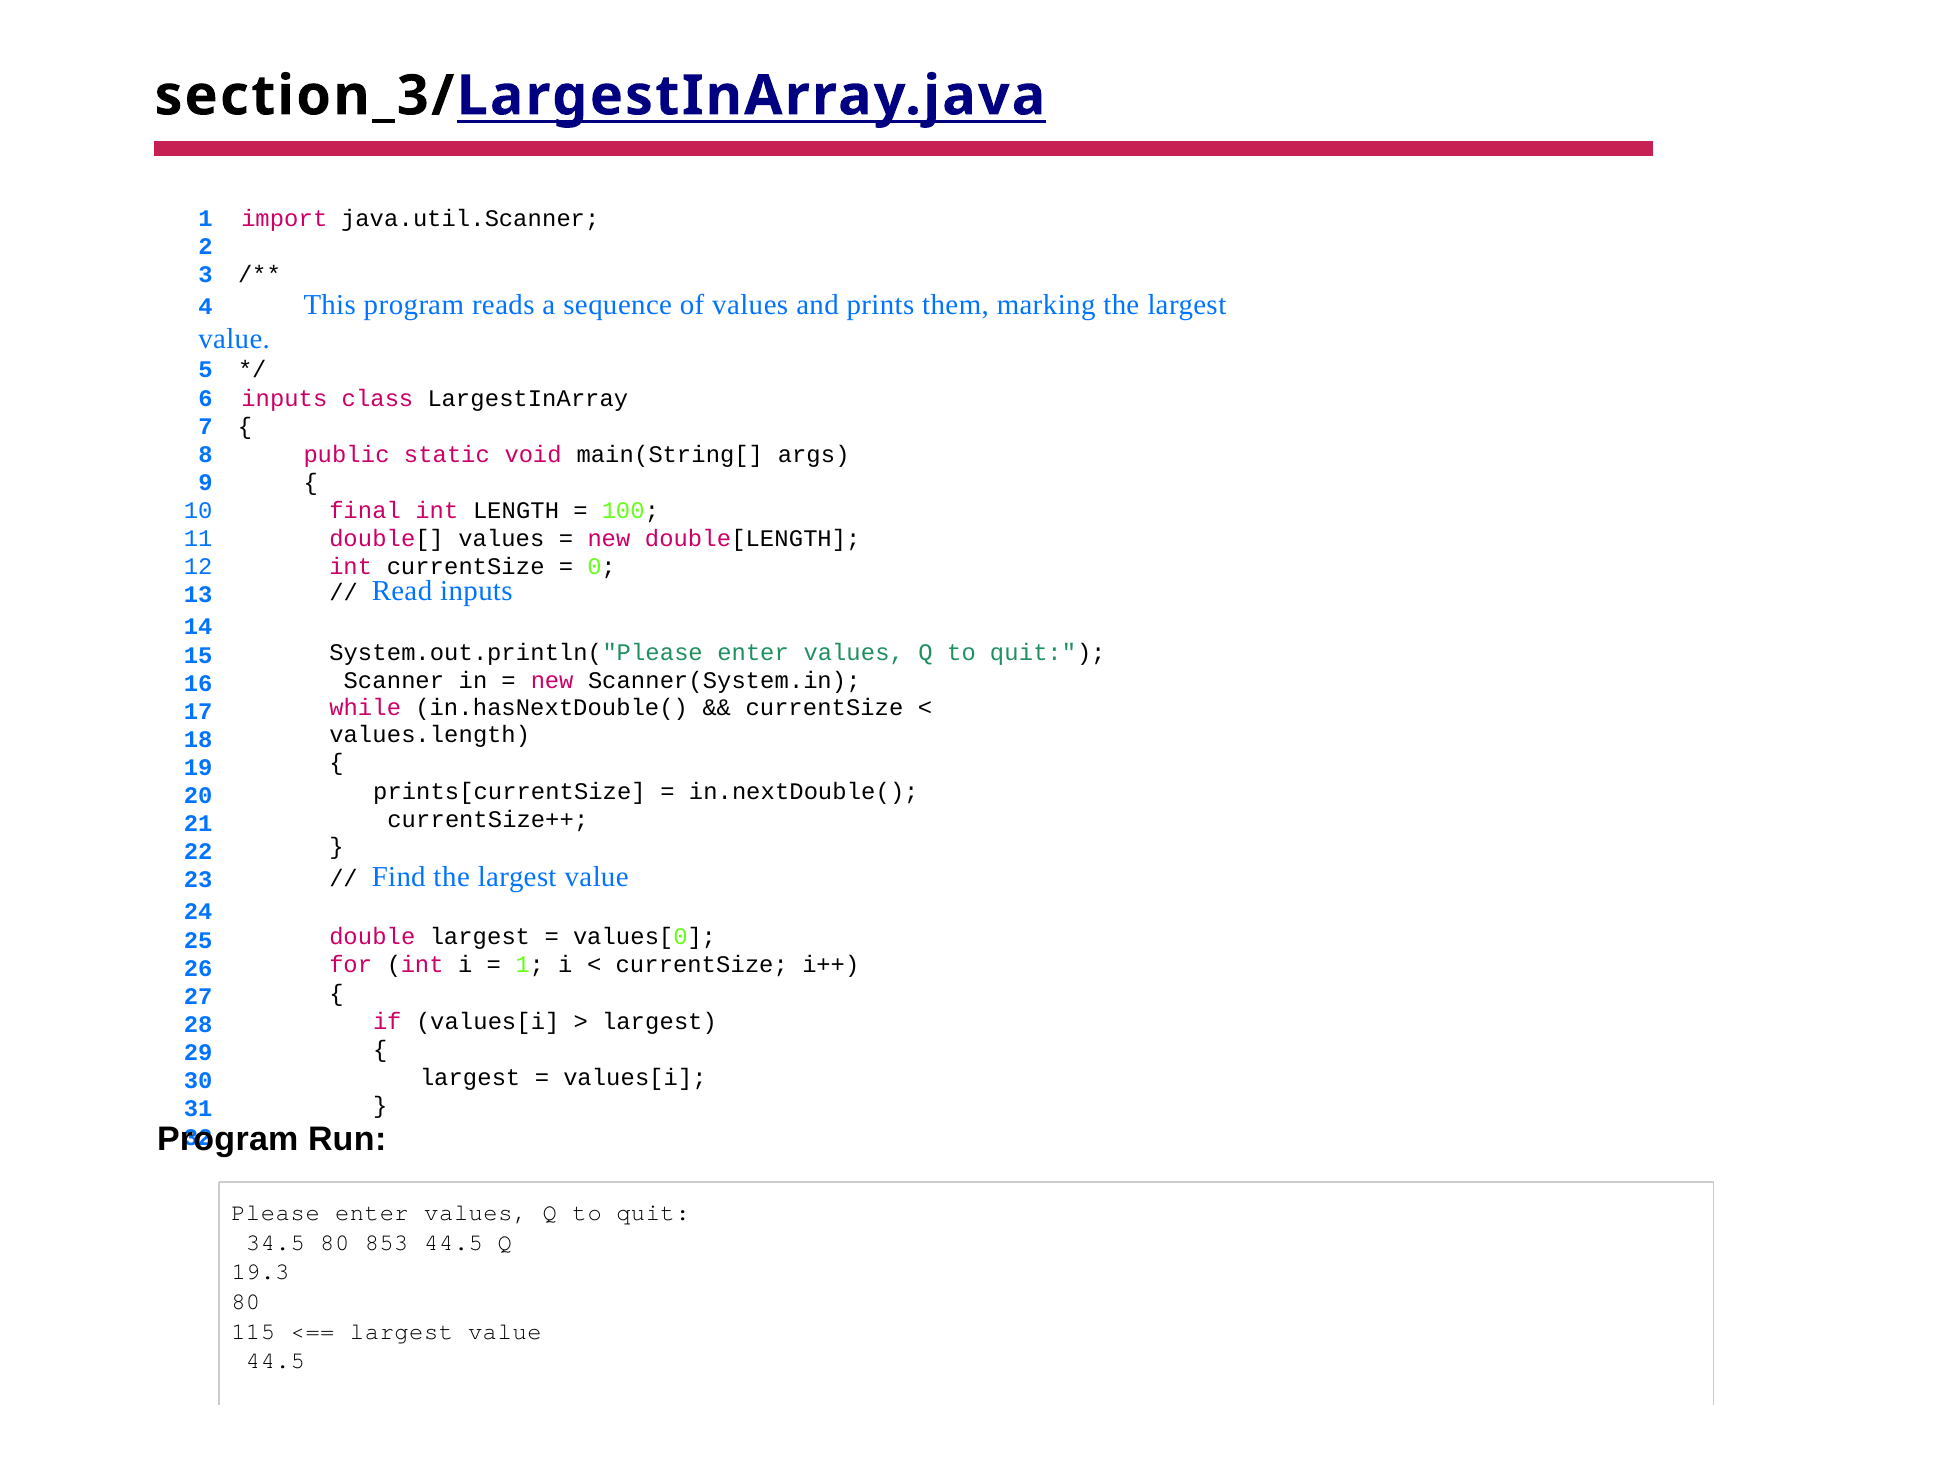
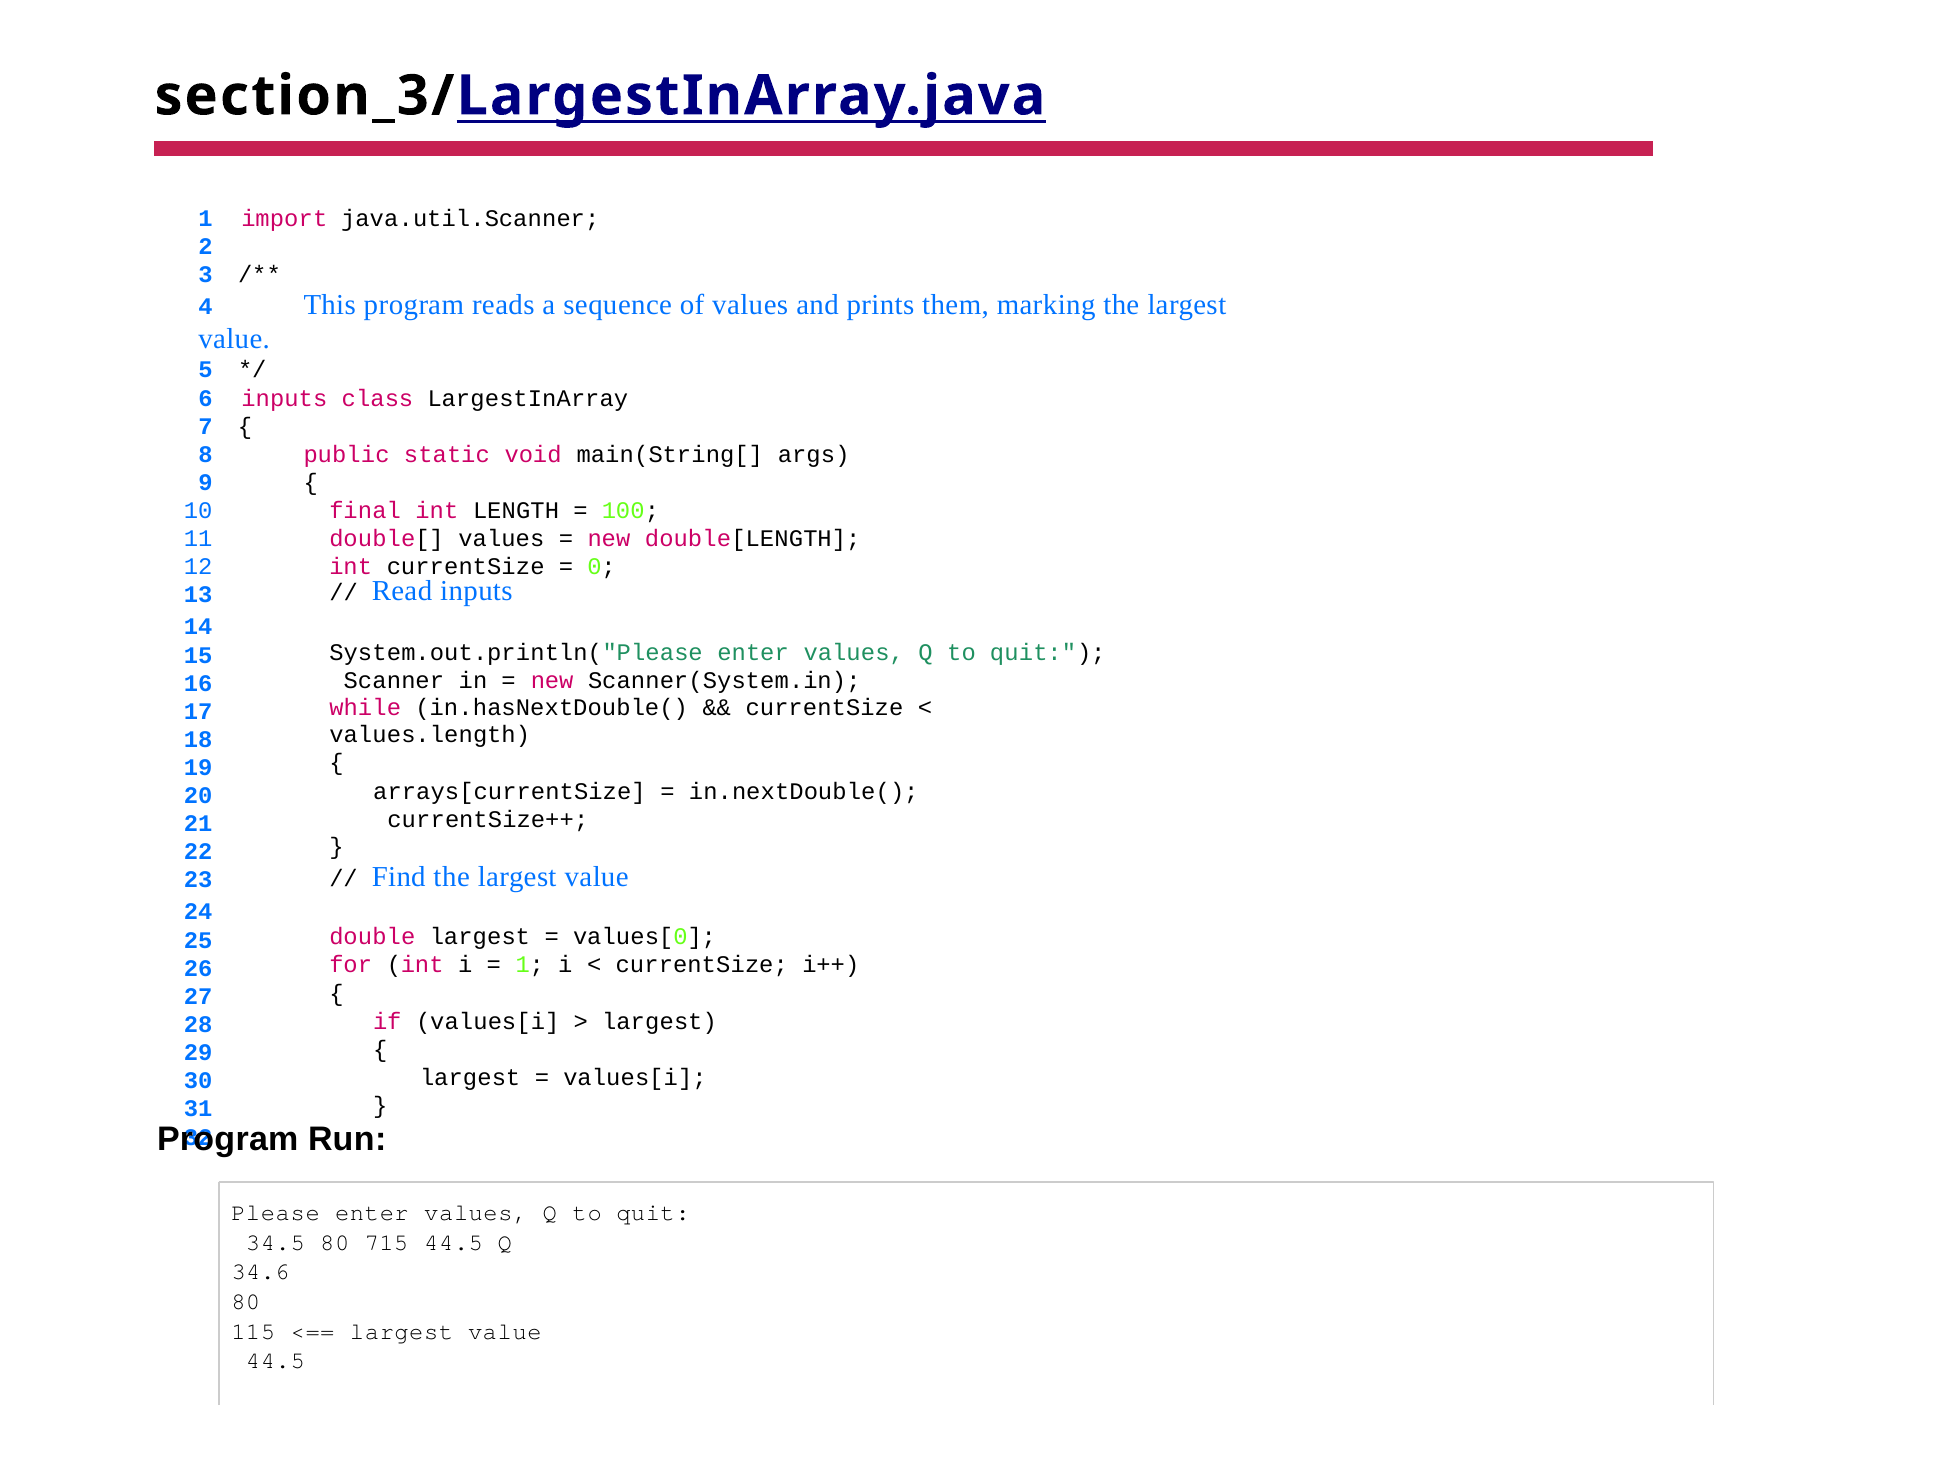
prints[currentSize: prints[currentSize -> arrays[currentSize
853: 853 -> 715
19.3: 19.3 -> 34.6
